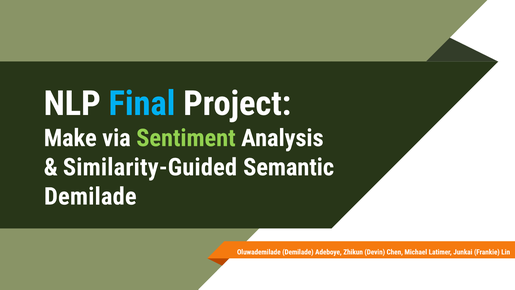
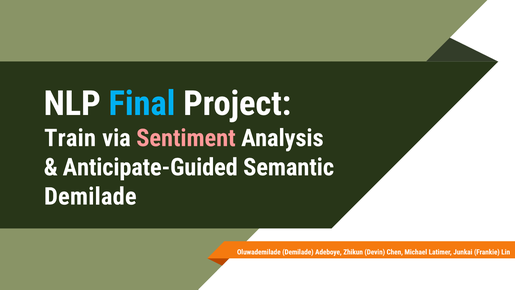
Make: Make -> Train
Sentiment colour: light green -> pink
Similarity-Guided: Similarity-Guided -> Anticipate-Guided
